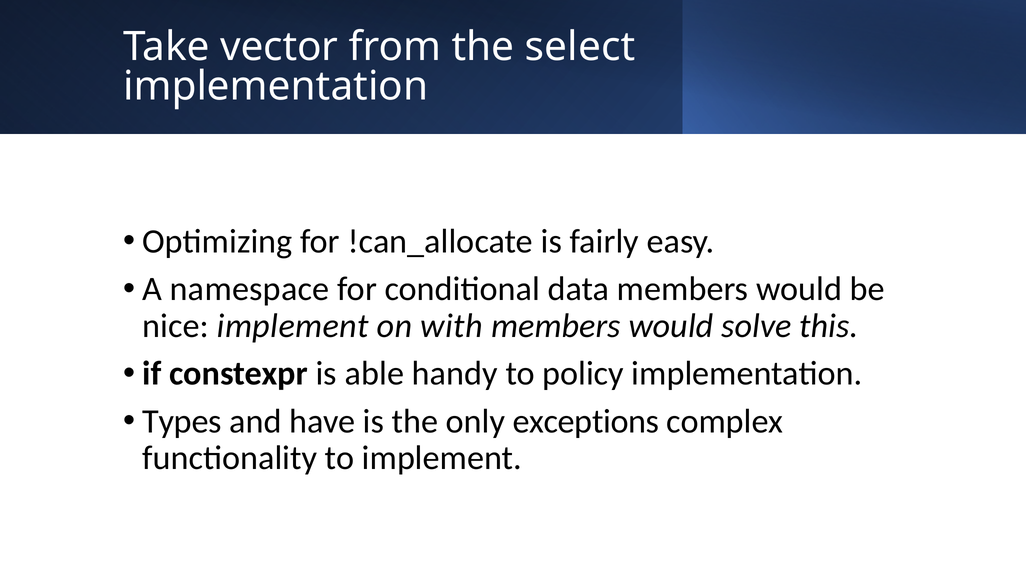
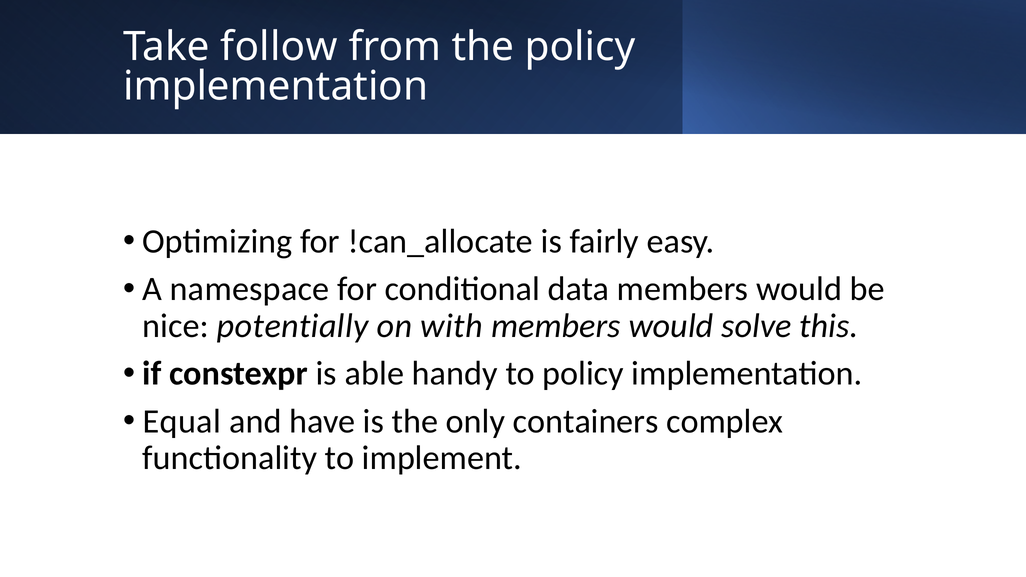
vector: vector -> follow
the select: select -> policy
nice implement: implement -> potentially
Types: Types -> Equal
exceptions: exceptions -> containers
